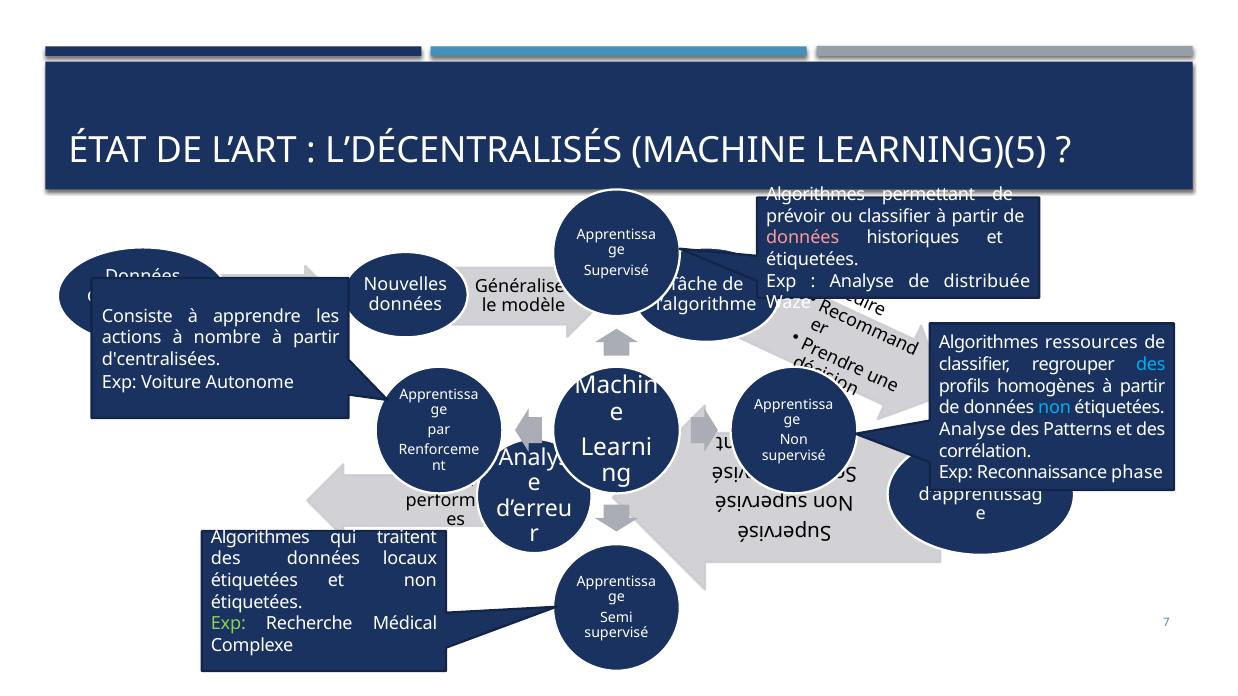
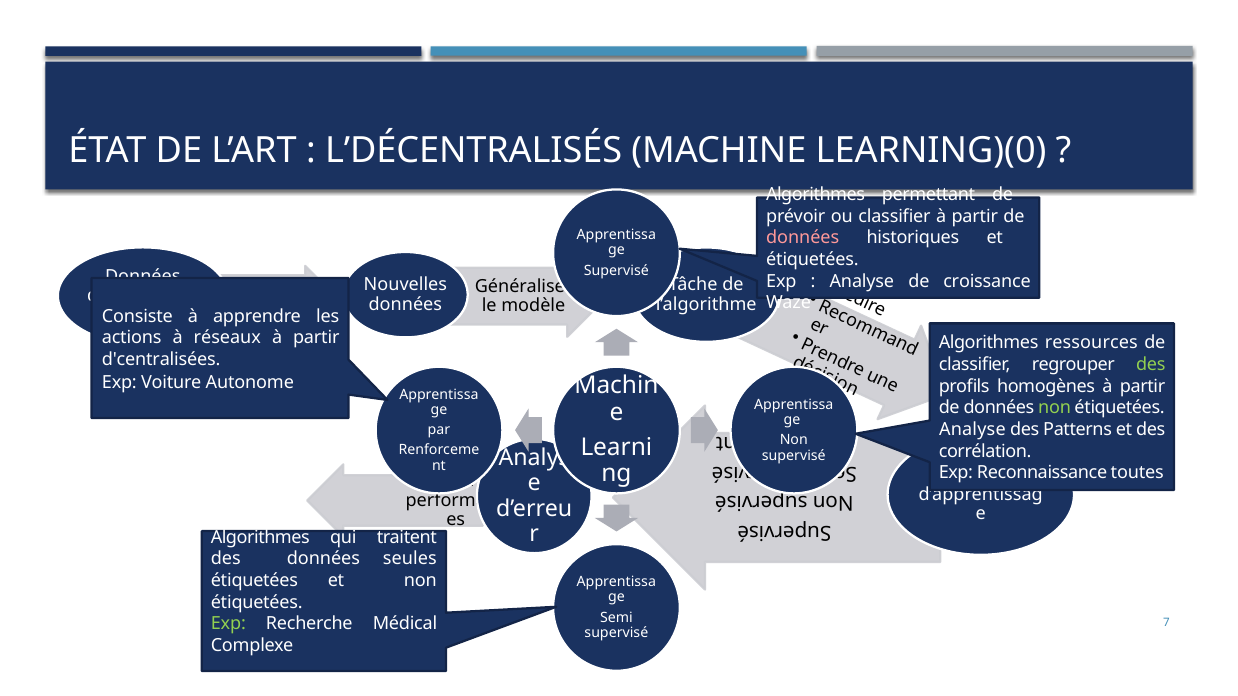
LEARNING)(5: LEARNING)(5 -> LEARNING)(0
distribuée: distribuée -> croissance
nombre: nombre -> réseaux
des at (1151, 365) colour: light blue -> light green
non at (1055, 408) colour: light blue -> light green
phase: phase -> toutes
locaux: locaux -> seules
